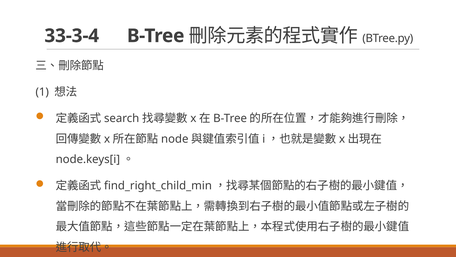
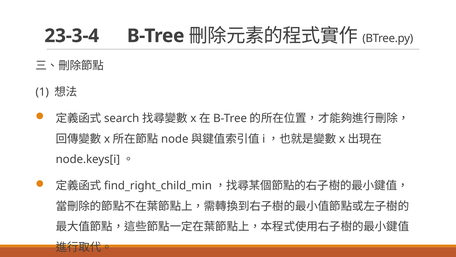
33-3-4: 33-3-4 -> 23-3-4
